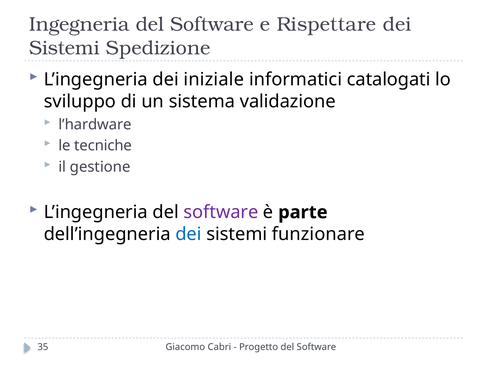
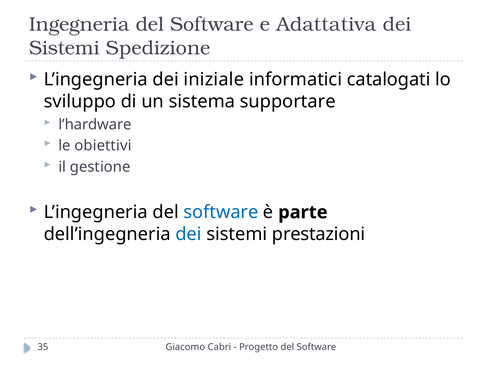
Rispettare: Rispettare -> Adattativa
validazione: validazione -> supportare
tecniche: tecniche -> obiettivi
software at (221, 212) colour: purple -> blue
funzionare: funzionare -> prestazioni
